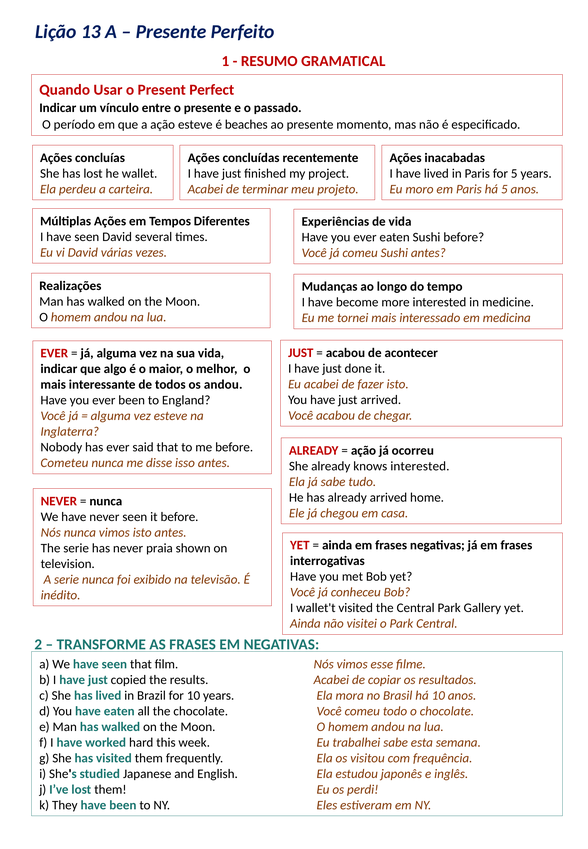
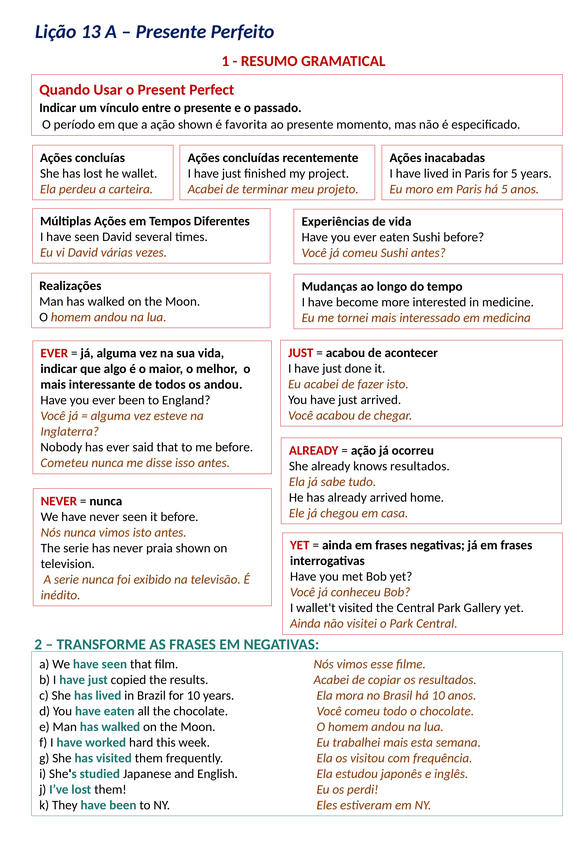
ação esteve: esteve -> shown
beaches: beaches -> favorita
knows interested: interested -> resultados
trabalhei sabe: sabe -> mais
